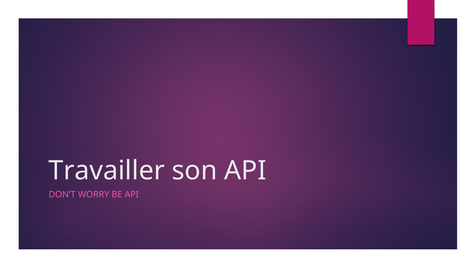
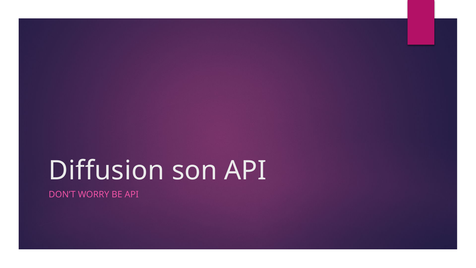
Travailler: Travailler -> Diffusion
